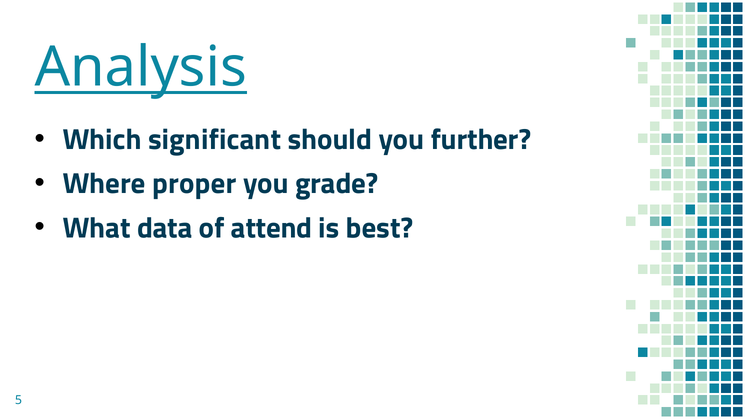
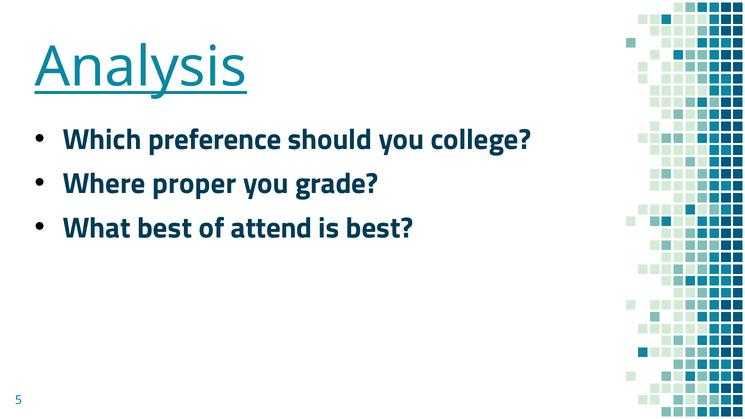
significant: significant -> preference
further: further -> college
What data: data -> best
